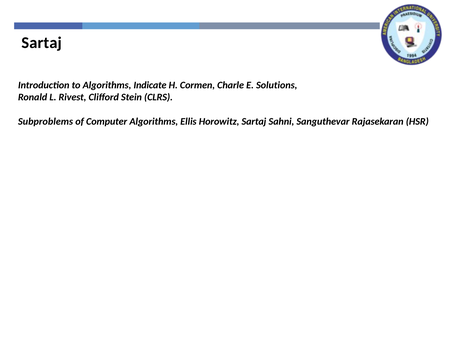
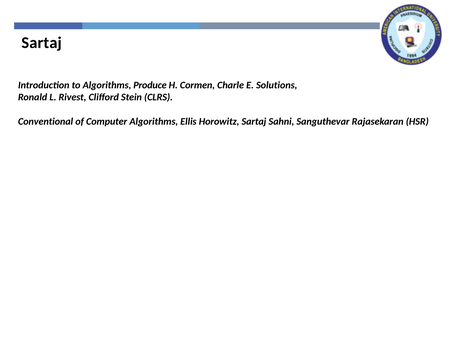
Indicate: Indicate -> Produce
Subproblems: Subproblems -> Conventional
